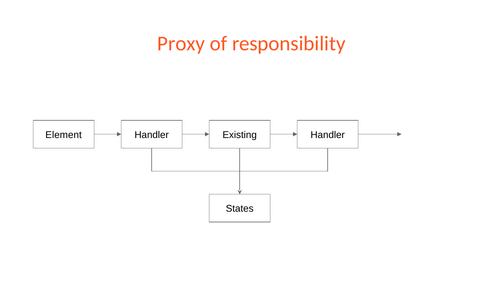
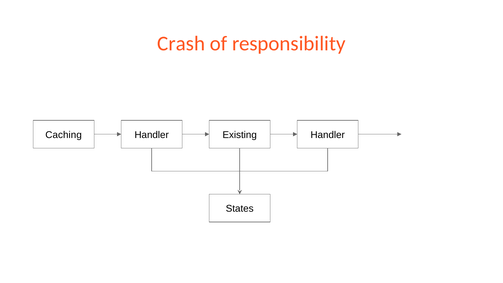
Proxy: Proxy -> Crash
Element: Element -> Caching
